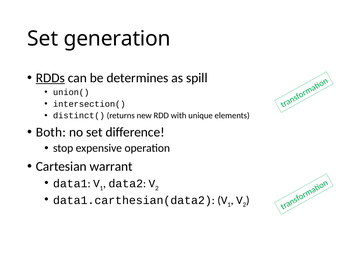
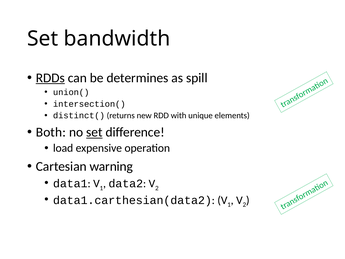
generation: generation -> bandwidth
set at (94, 132) underline: none -> present
stop: stop -> load
warrant: warrant -> warning
